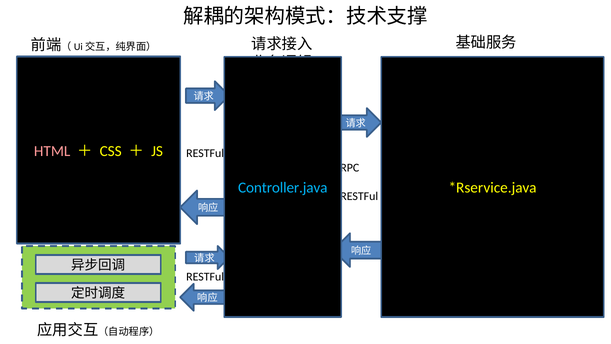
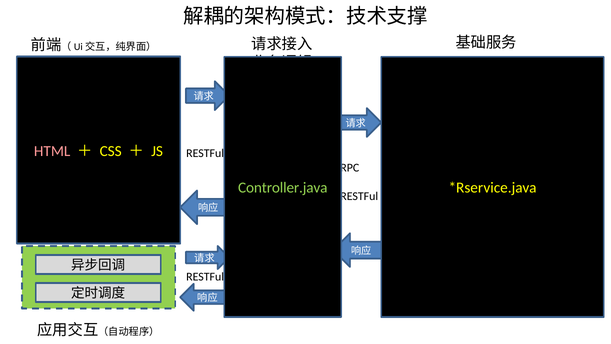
Controller.java colour: light blue -> light green
